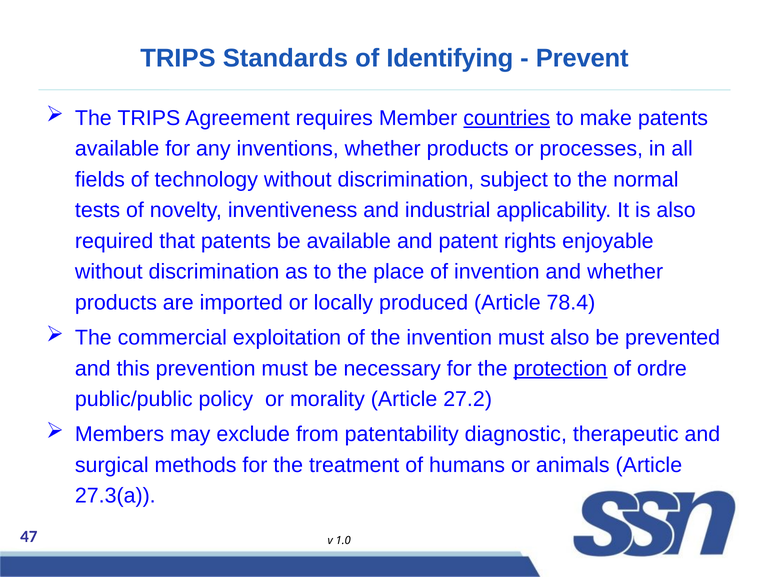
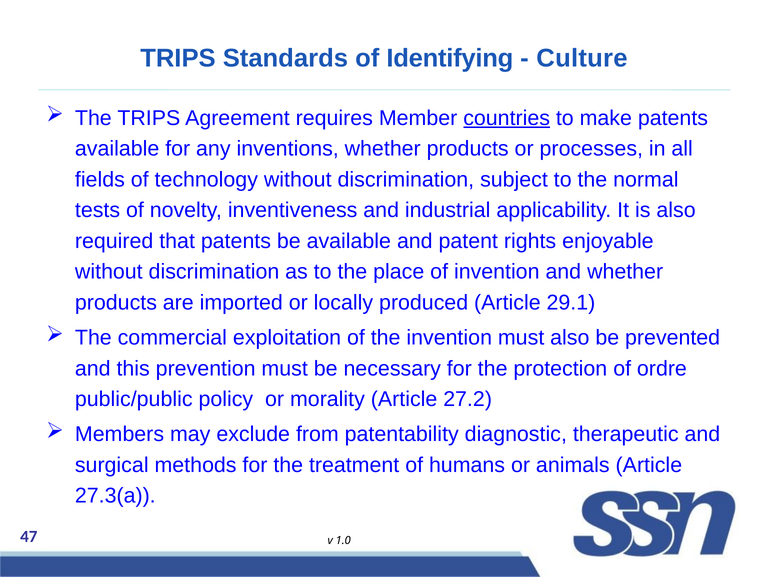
Prevent: Prevent -> Culture
78.4: 78.4 -> 29.1
protection underline: present -> none
